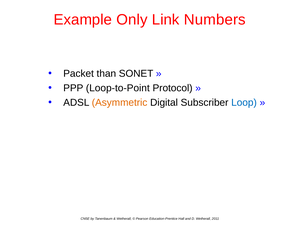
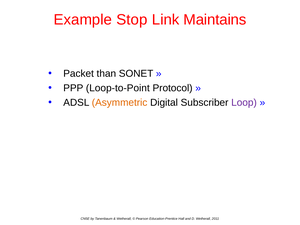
Only: Only -> Stop
Numbers: Numbers -> Maintains
Loop colour: blue -> purple
